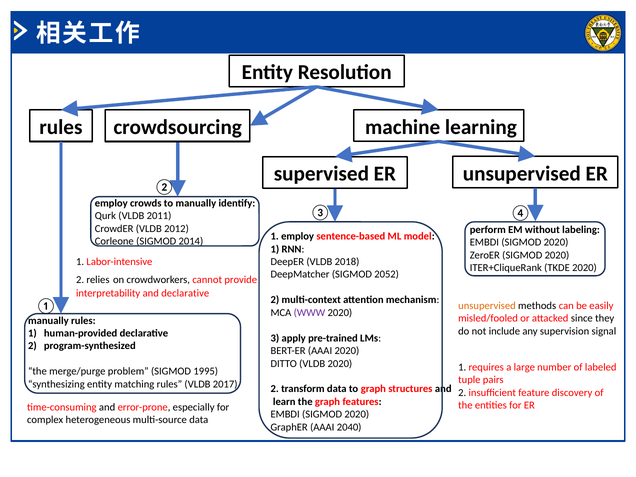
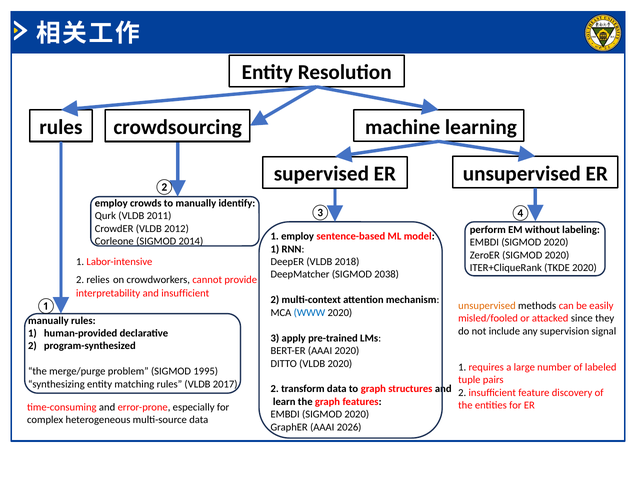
2052: 2052 -> 2038
and declarative: declarative -> insufficient
WWW colour: purple -> blue
2040: 2040 -> 2026
